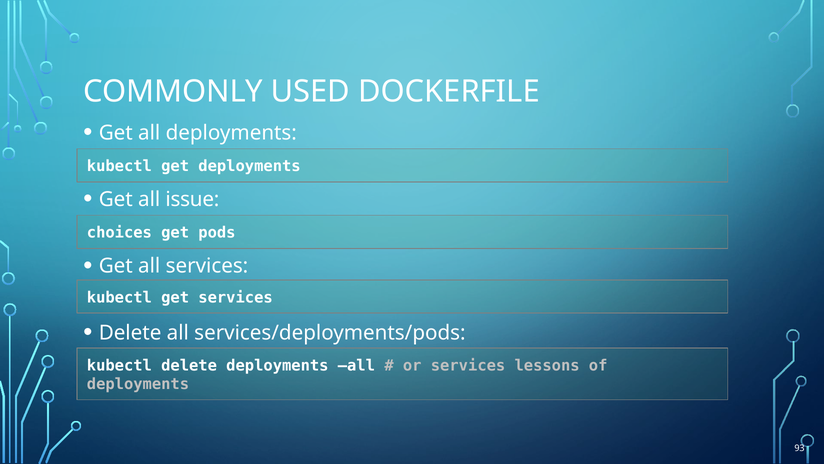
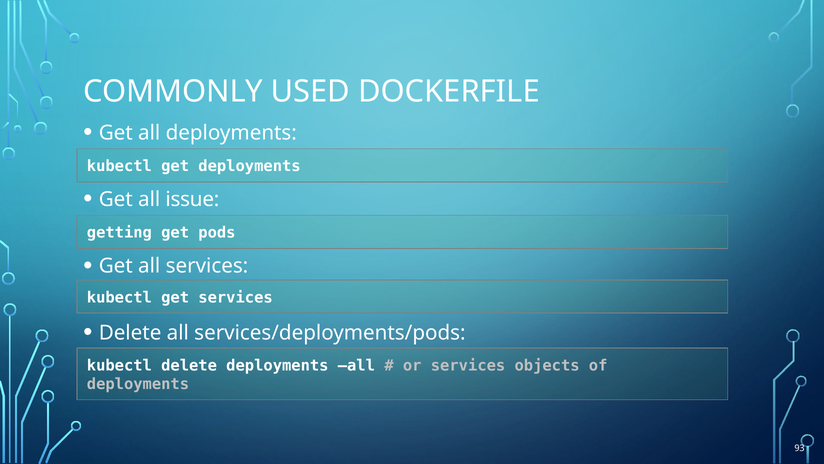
choices: choices -> getting
lessons: lessons -> objects
